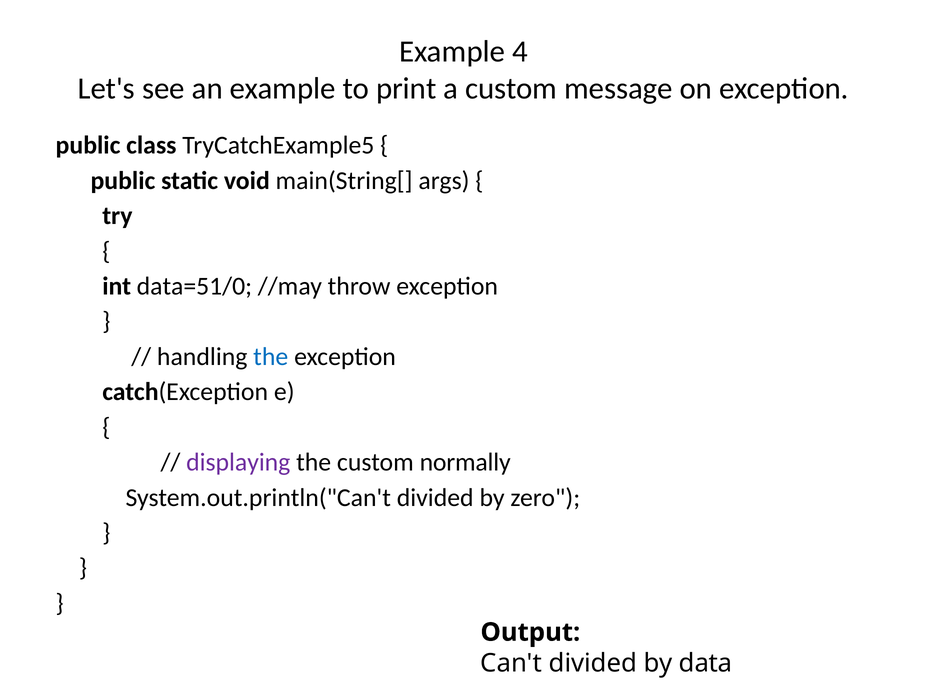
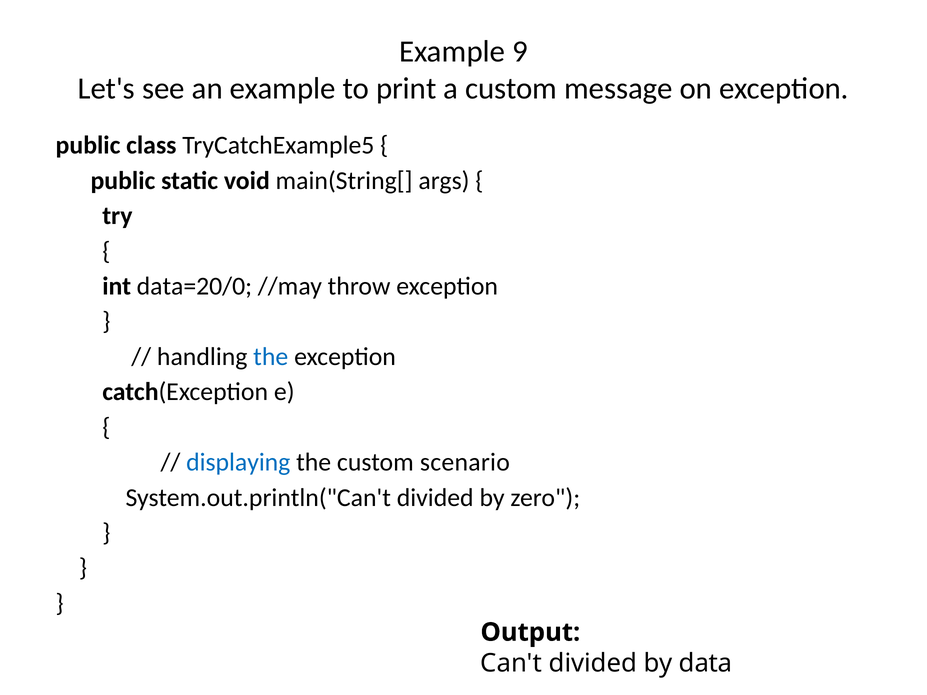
4: 4 -> 9
data=51/0: data=51/0 -> data=20/0
displaying colour: purple -> blue
normally: normally -> scenario
